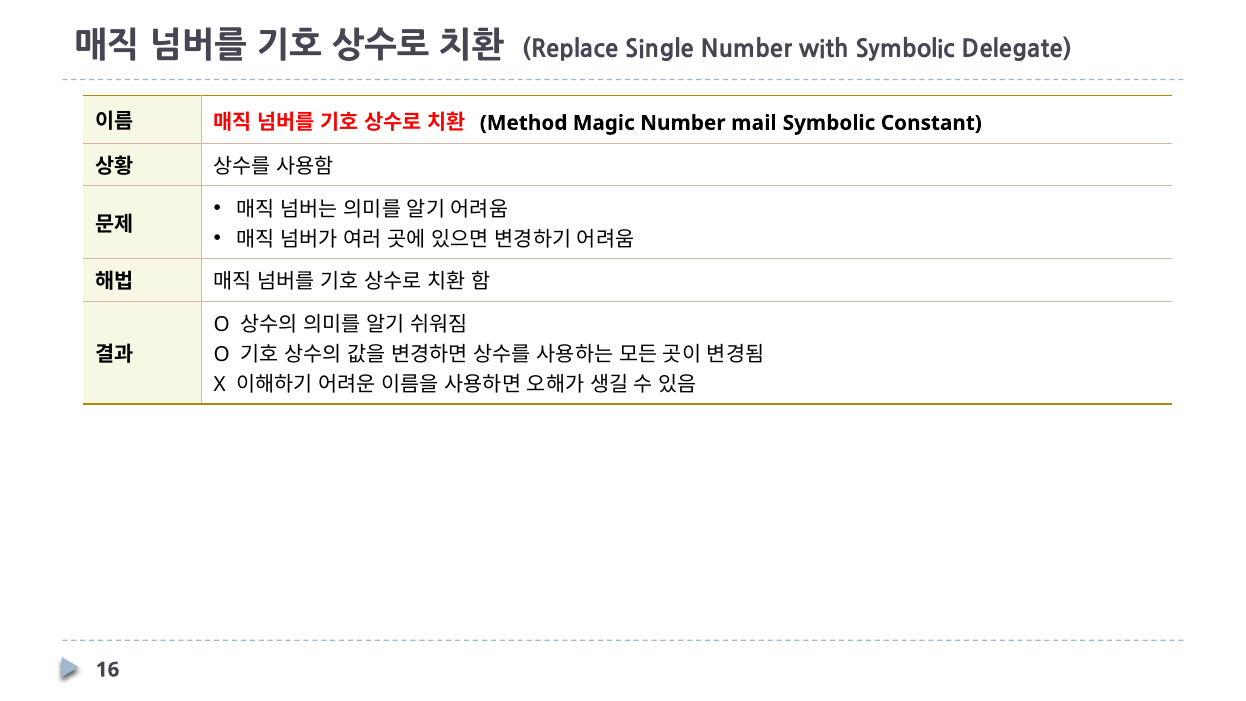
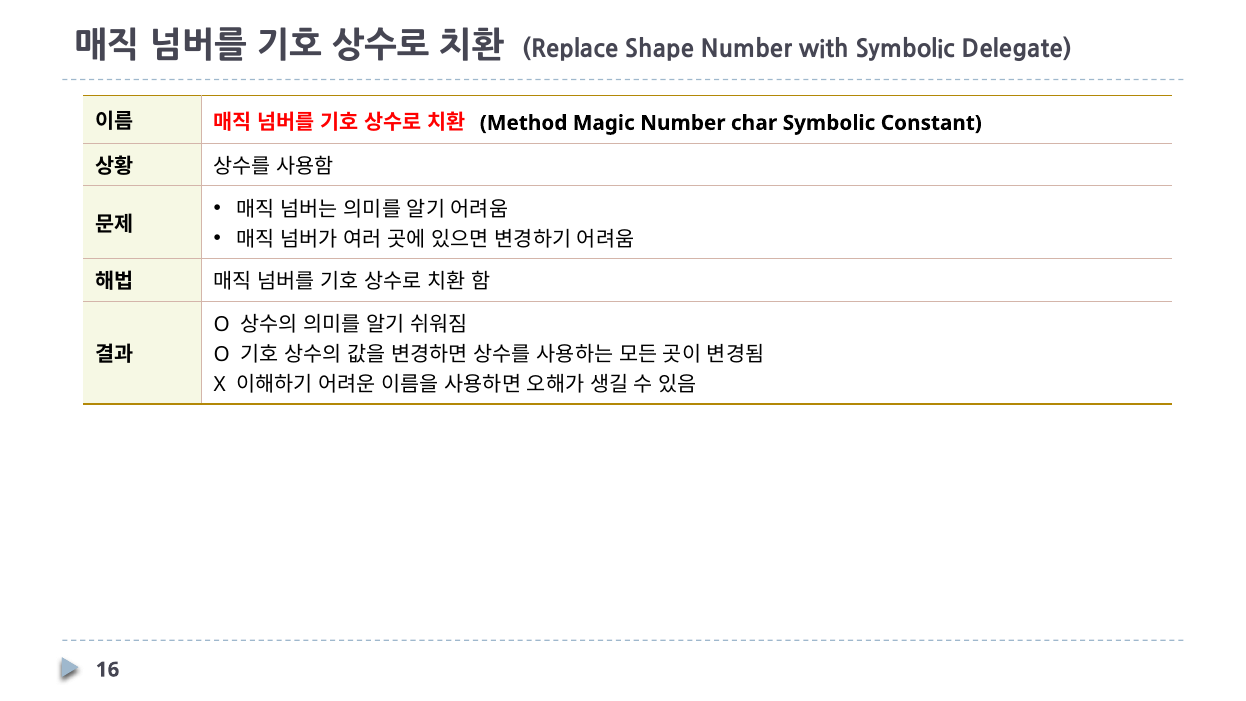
Single: Single -> Shape
mail: mail -> char
